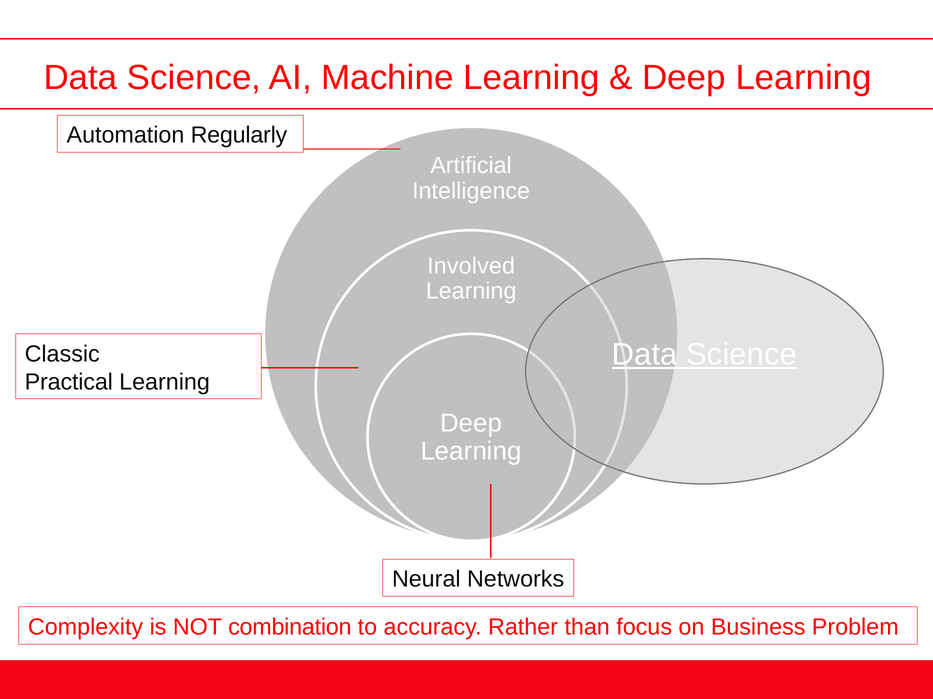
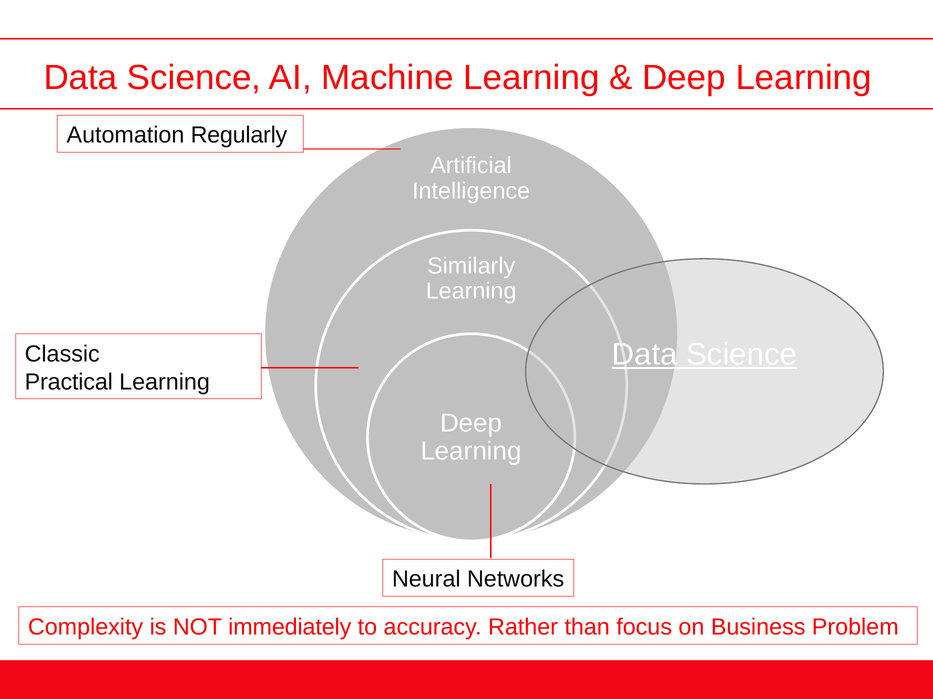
Involved: Involved -> Similarly
combination: combination -> immediately
